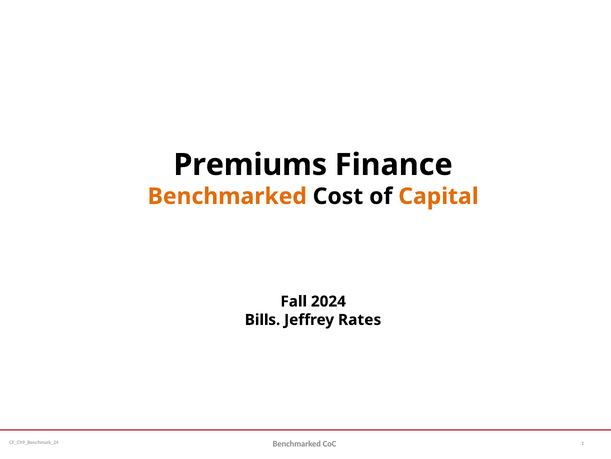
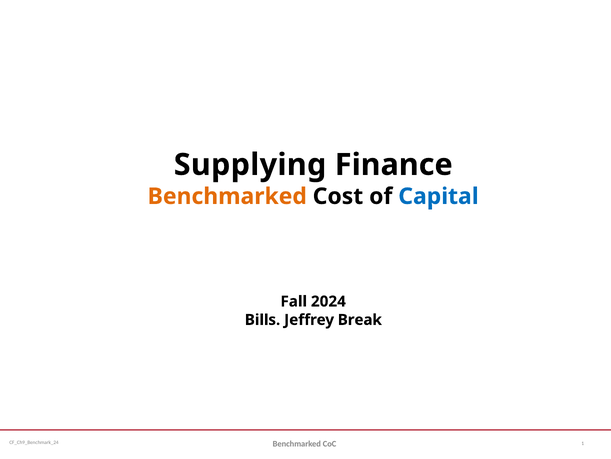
Premiums: Premiums -> Supplying
Capital colour: orange -> blue
Rates: Rates -> Break
